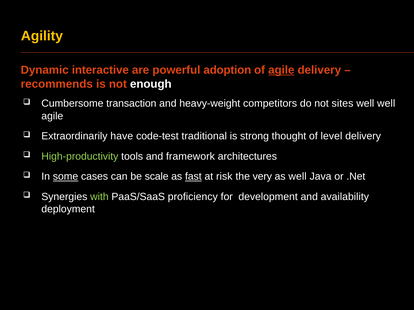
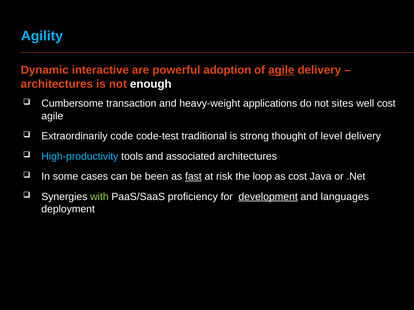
Agility colour: yellow -> light blue
recommends at (57, 84): recommends -> architectures
competitors: competitors -> applications
well well: well -> cost
have: have -> code
High-productivity colour: light green -> light blue
framework: framework -> associated
some underline: present -> none
scale: scale -> been
very: very -> loop
as well: well -> cost
development underline: none -> present
availability: availability -> languages
